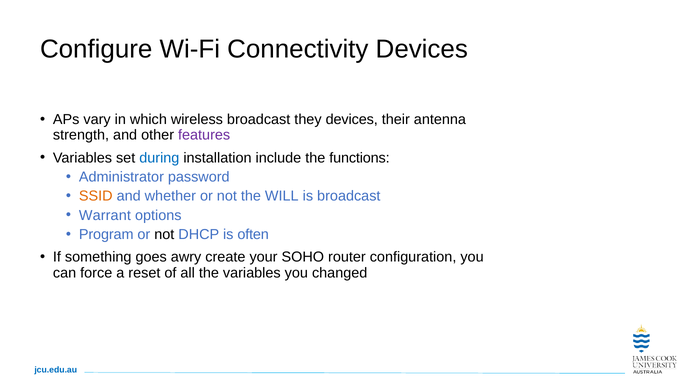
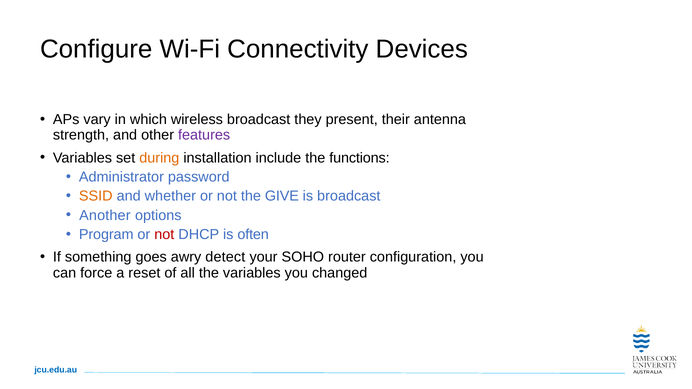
they devices: devices -> present
during colour: blue -> orange
WILL: WILL -> GIVE
Warrant: Warrant -> Another
not at (164, 235) colour: black -> red
create: create -> detect
